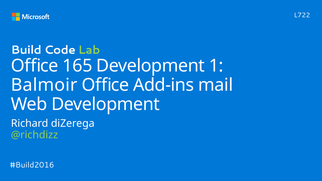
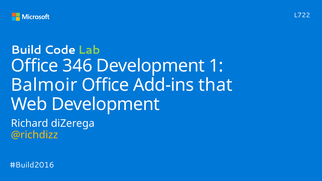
165: 165 -> 346
mail: mail -> that
@richdizz colour: light green -> yellow
